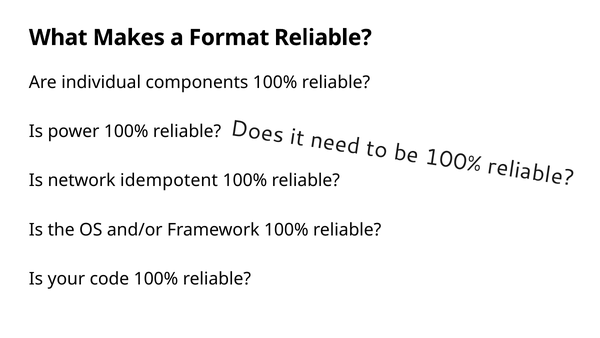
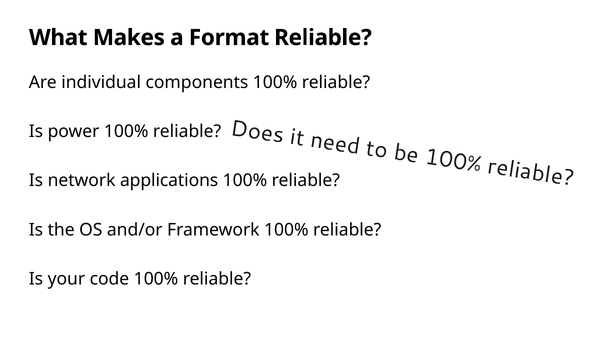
idempotent: idempotent -> applications
